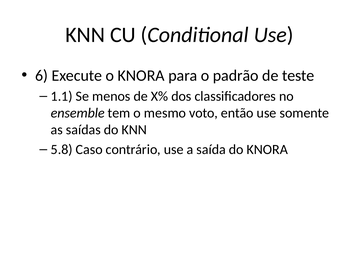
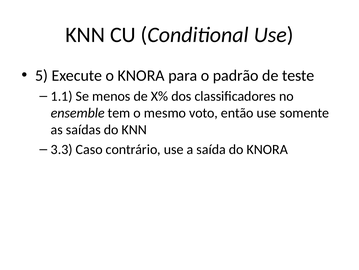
6: 6 -> 5
5.8: 5.8 -> 3.3
